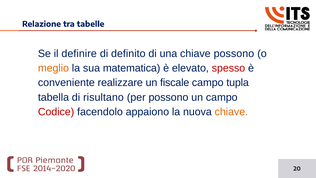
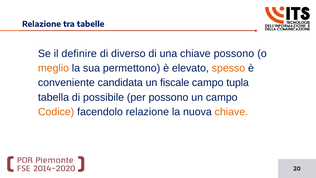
definito: definito -> diverso
matematica: matematica -> permettono
spesso colour: red -> orange
realizzare: realizzare -> candidata
risultano: risultano -> possibile
Codice colour: red -> orange
facendolo appaiono: appaiono -> relazione
